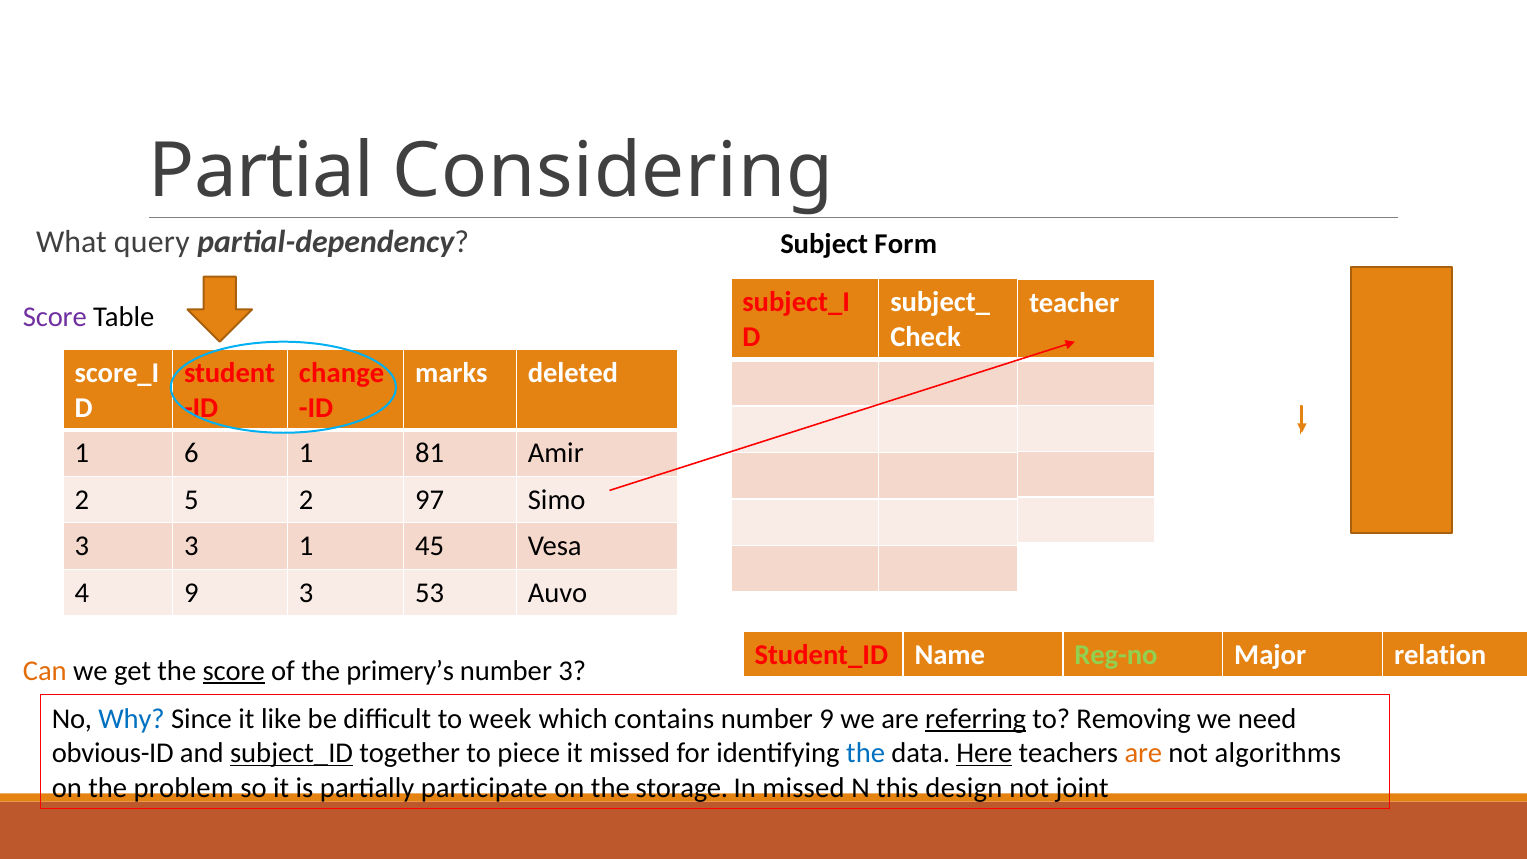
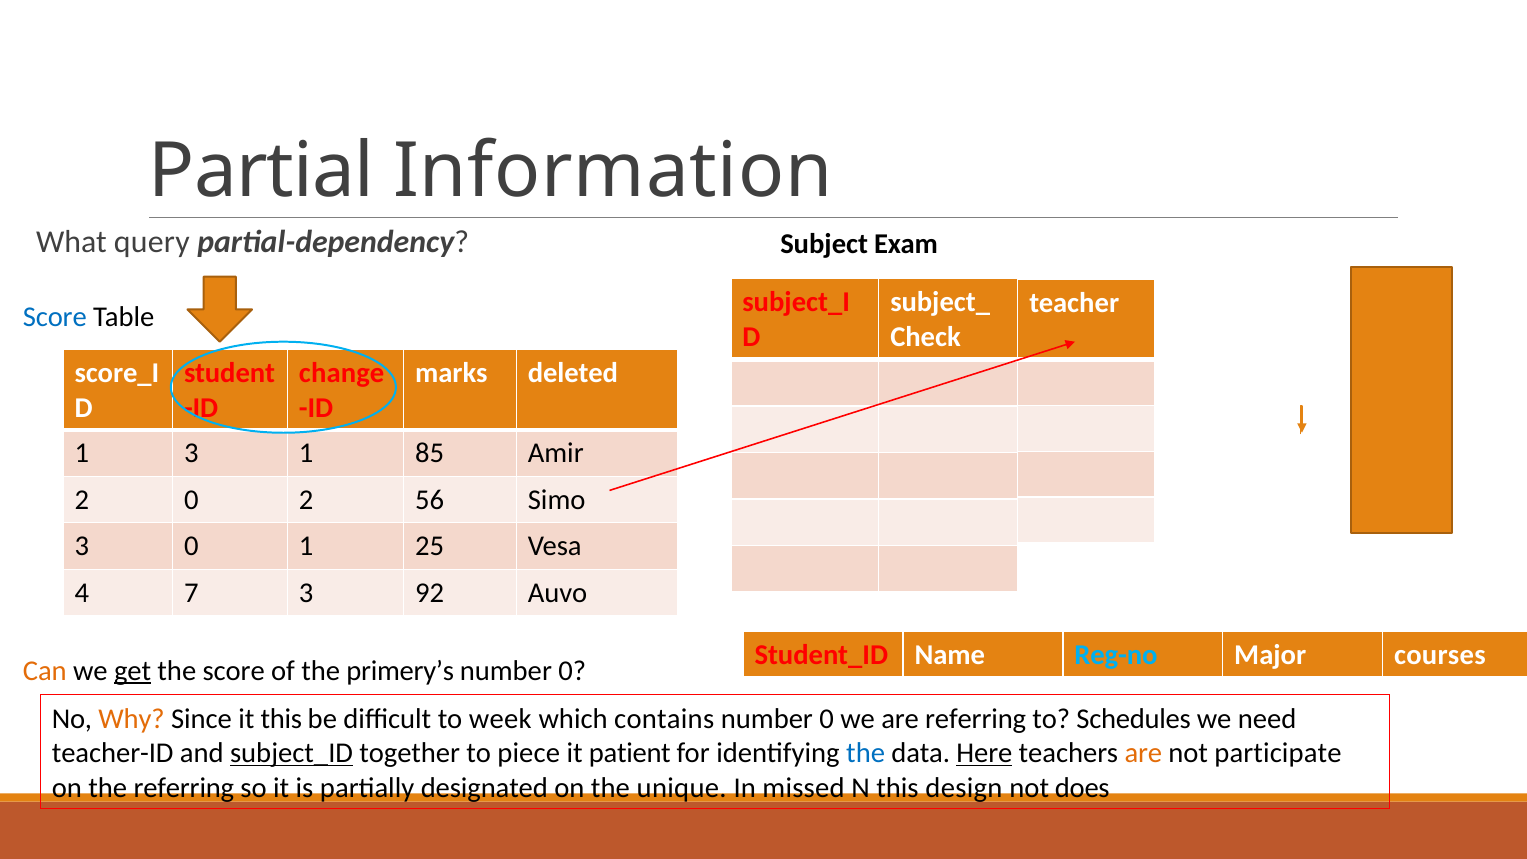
Considering: Considering -> Information
Form: Form -> Exam
Score at (55, 317) colour: purple -> blue
1 6: 6 -> 3
81: 81 -> 85
2 5: 5 -> 0
97: 97 -> 56
3 3: 3 -> 0
45: 45 -> 25
4 9: 9 -> 7
53: 53 -> 92
Reg-no colour: light green -> light blue
relation: relation -> courses
get underline: none -> present
score at (234, 671) underline: present -> none
3 at (572, 671): 3 -> 0
Why colour: blue -> orange
it like: like -> this
9 at (827, 719): 9 -> 0
referring at (976, 719) underline: present -> none
Removing: Removing -> Schedules
obvious-ID: obvious-ID -> teacher-ID
it missed: missed -> patient
algorithms: algorithms -> participate
the problem: problem -> referring
participate: participate -> designated
storage: storage -> unique
joint: joint -> does
